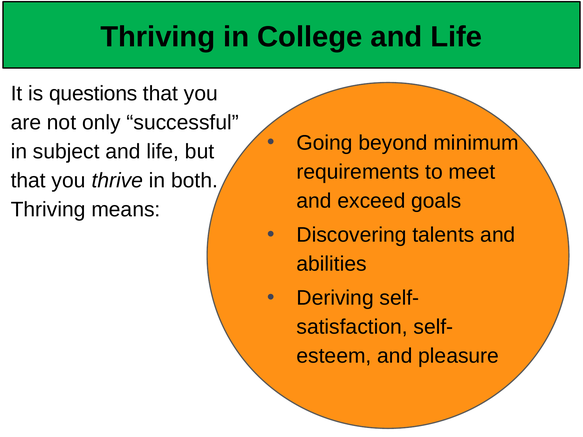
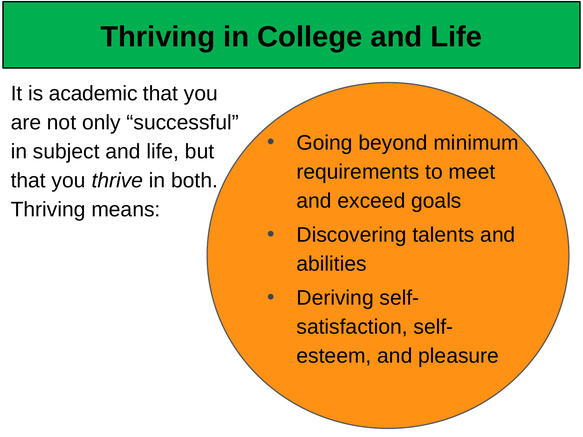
questions: questions -> academic
